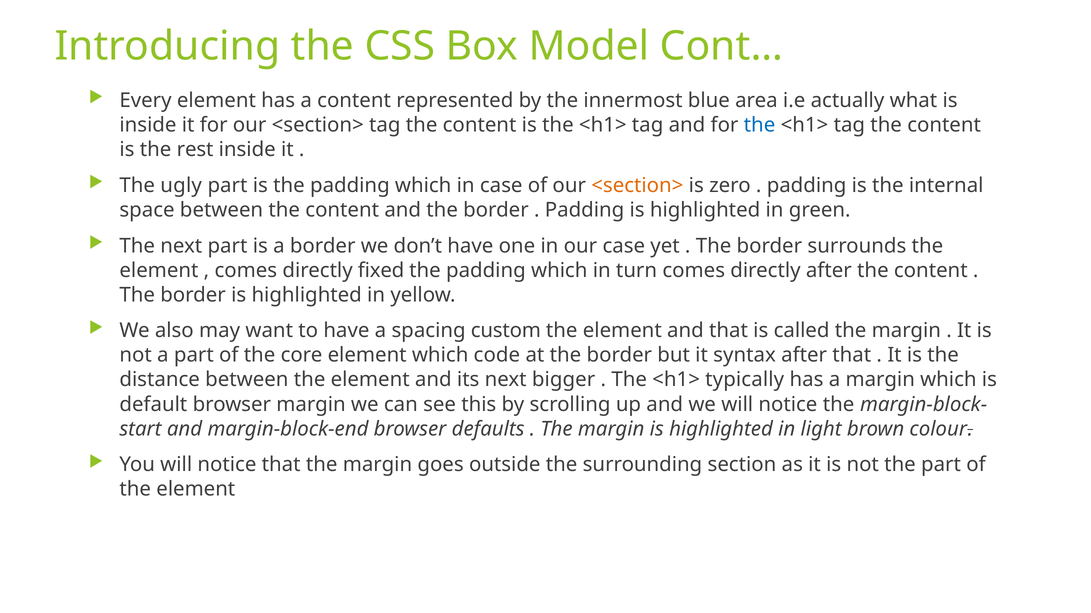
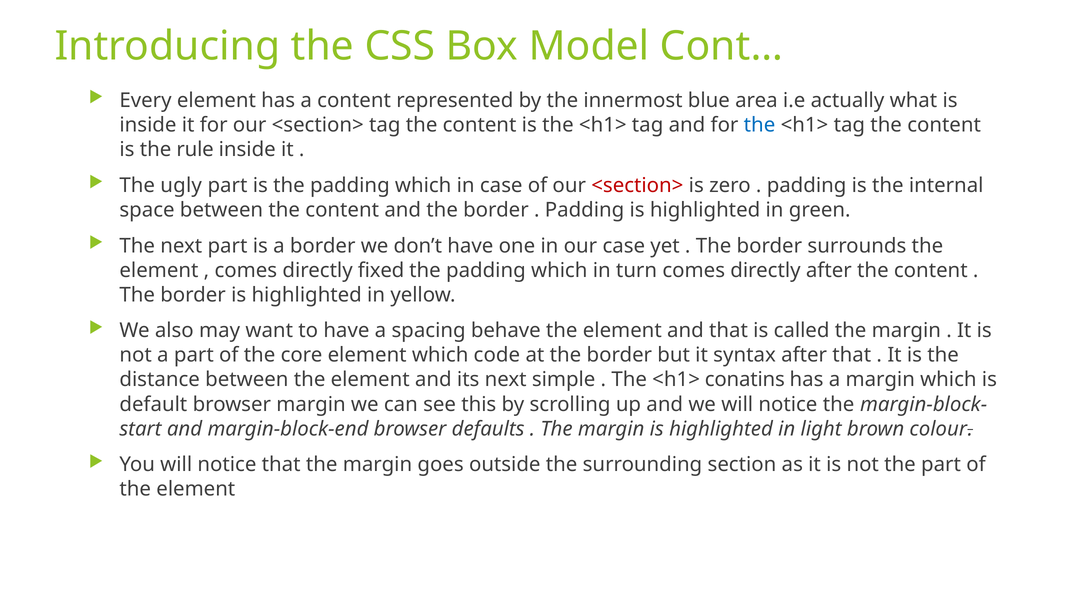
rest: rest -> rule
<section> at (637, 186) colour: orange -> red
custom: custom -> behave
bigger: bigger -> simple
typically: typically -> conatins
